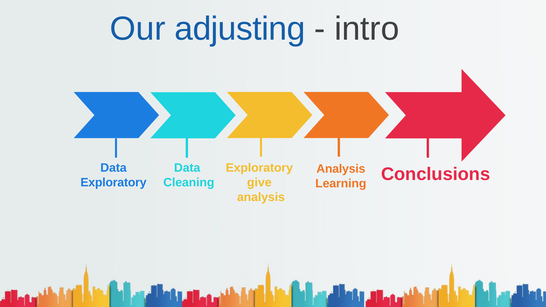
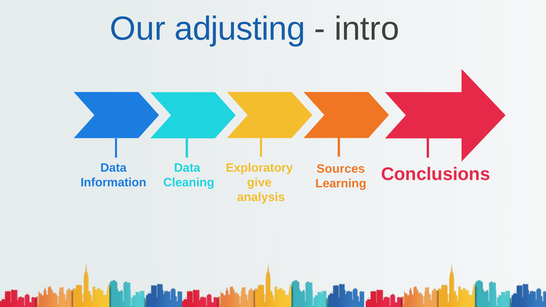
Analysis at (341, 169): Analysis -> Sources
Exploratory at (113, 183): Exploratory -> Information
